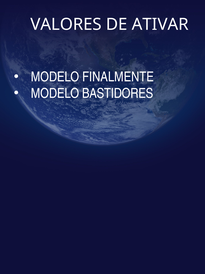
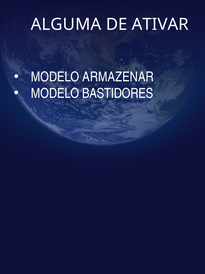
VALORES: VALORES -> ALGUMA
FINALMENTE: FINALMENTE -> ARMAZENAR
